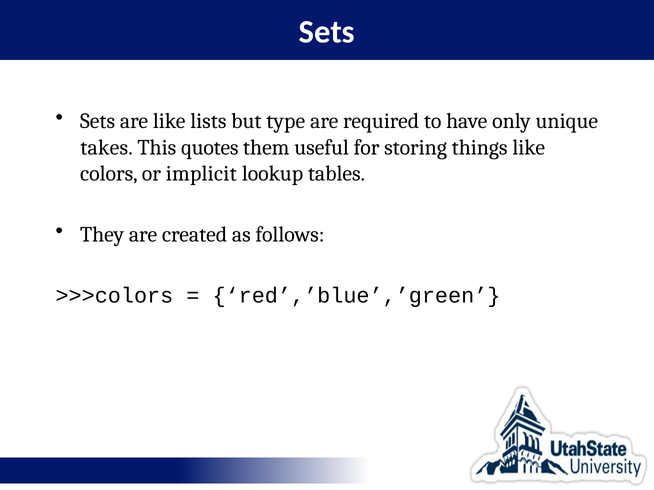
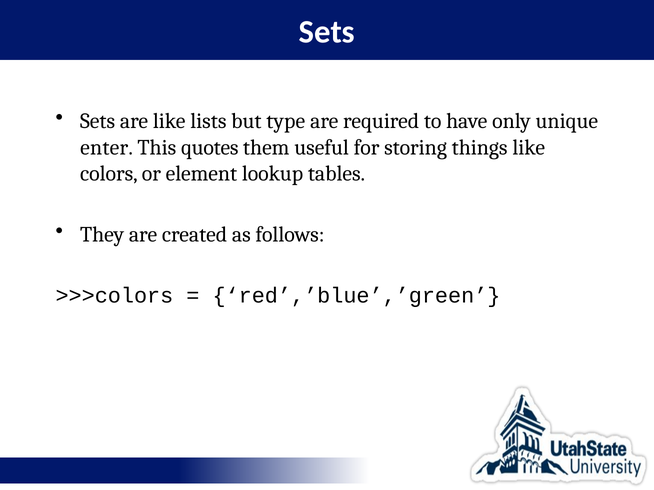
takes: takes -> enter
implicit: implicit -> element
